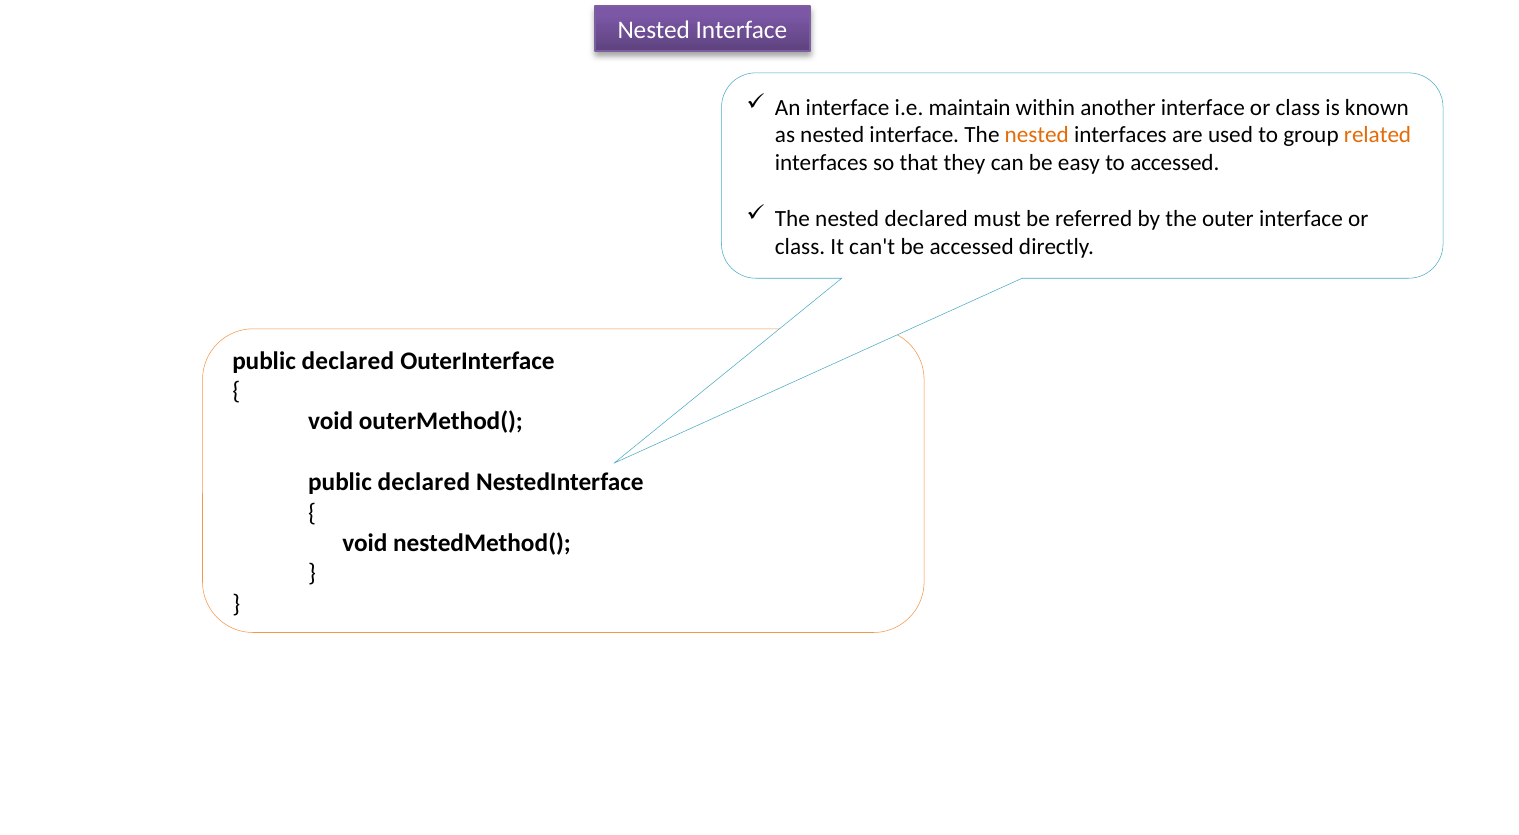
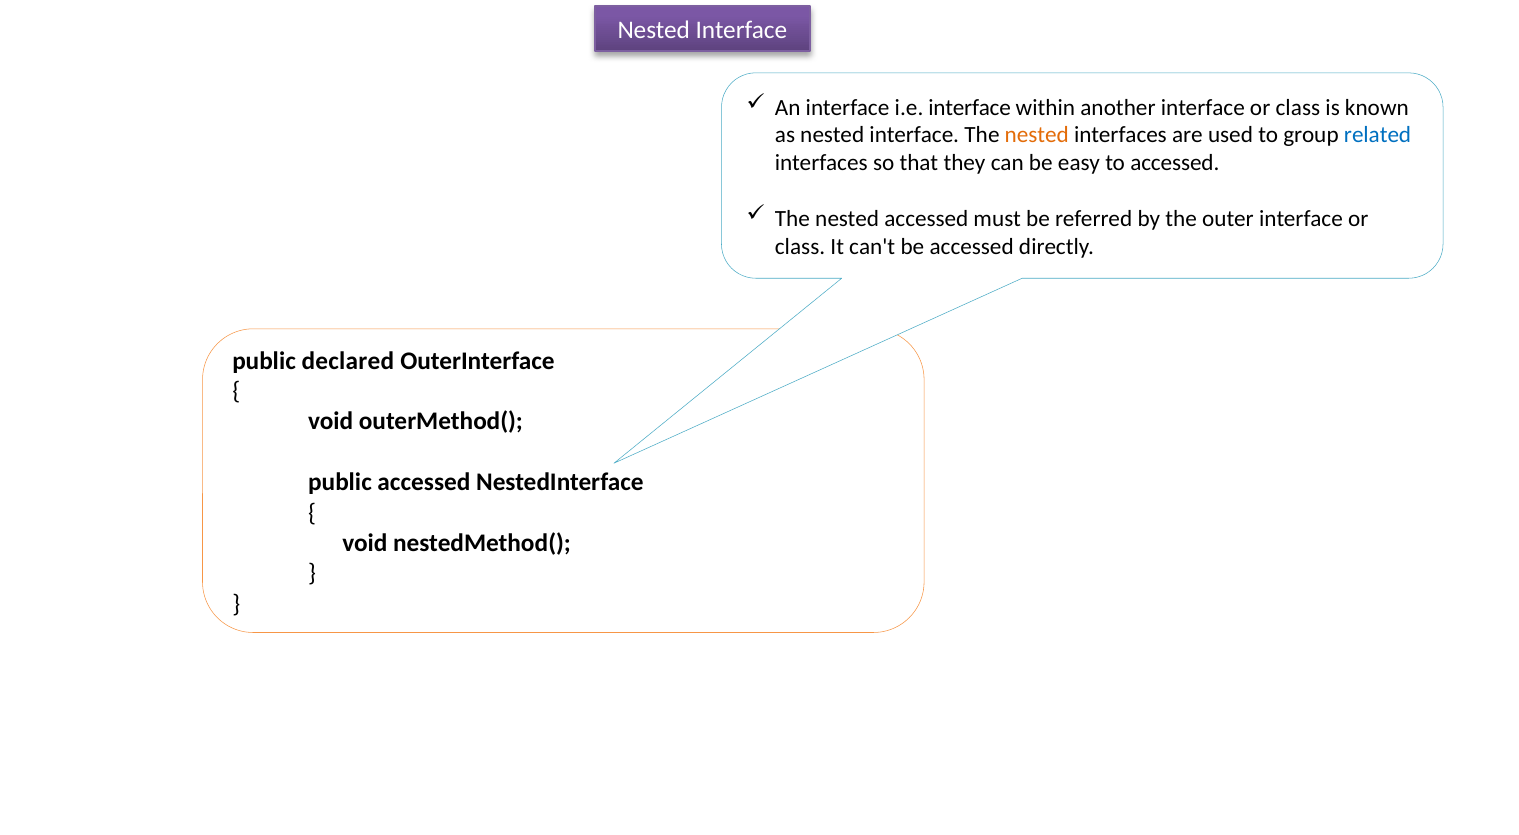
i.e maintain: maintain -> interface
related colour: orange -> blue
nested declared: declared -> accessed
declared at (424, 483): declared -> accessed
